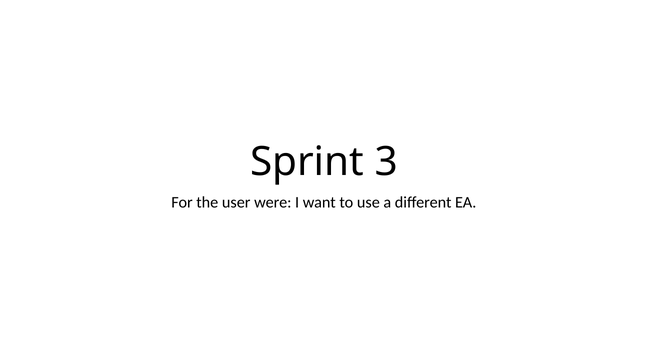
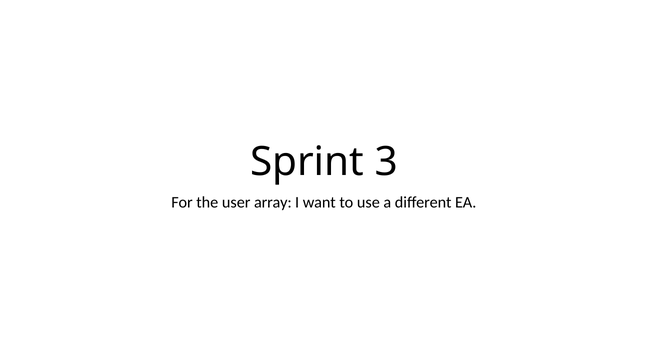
were: were -> array
